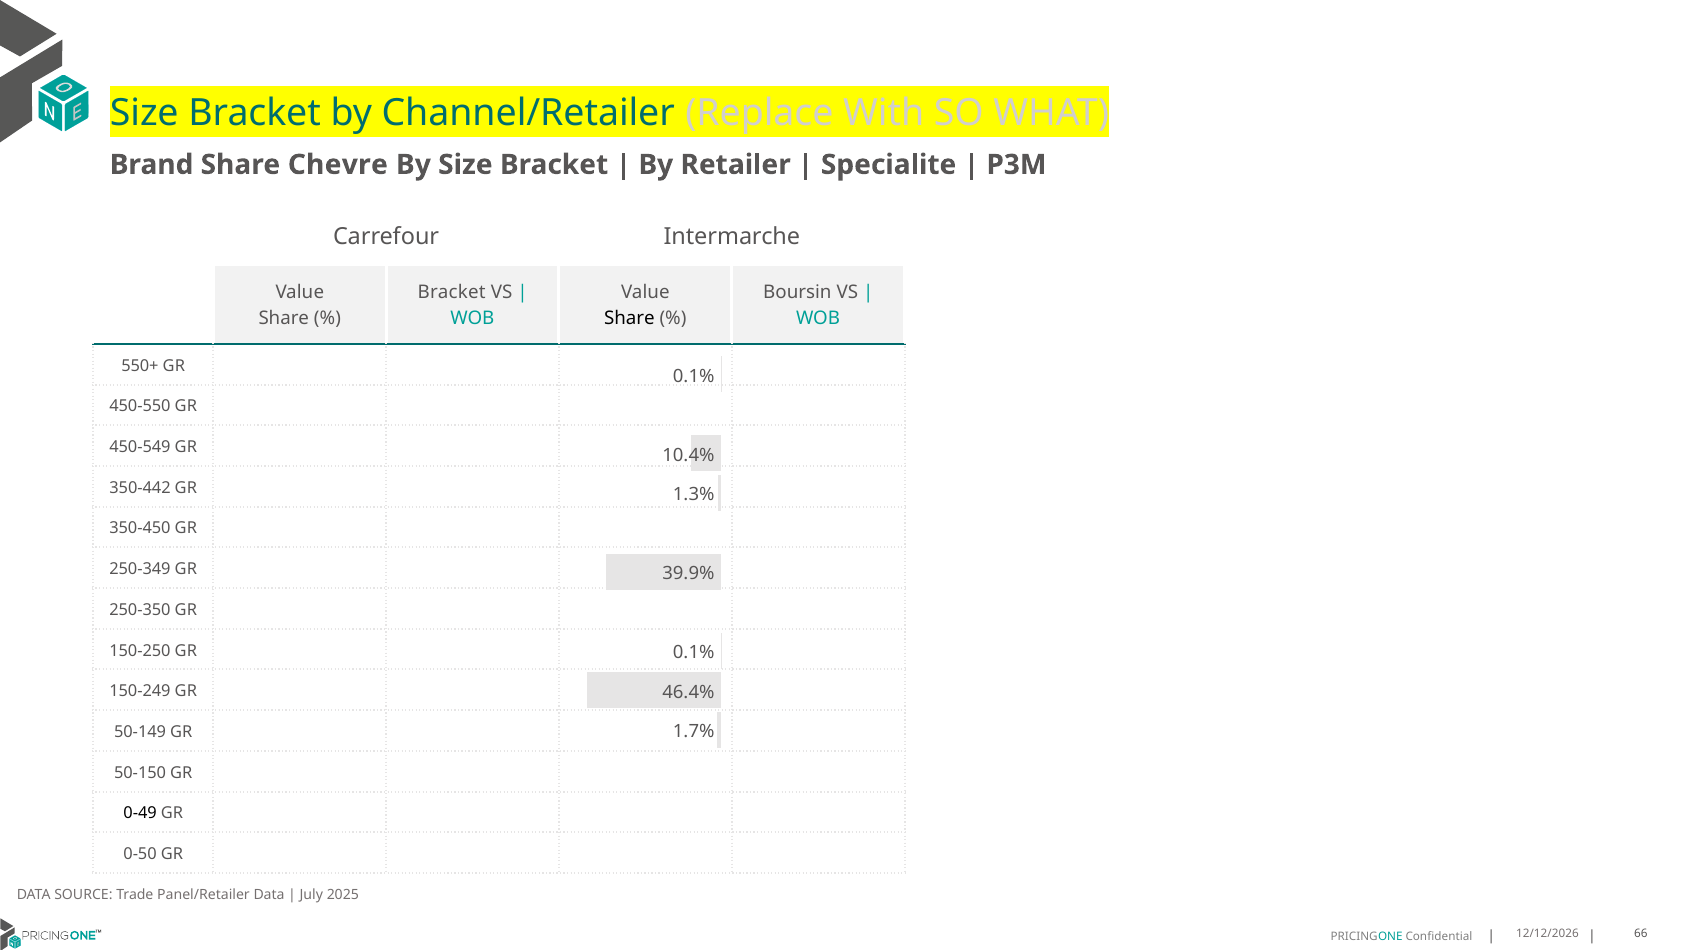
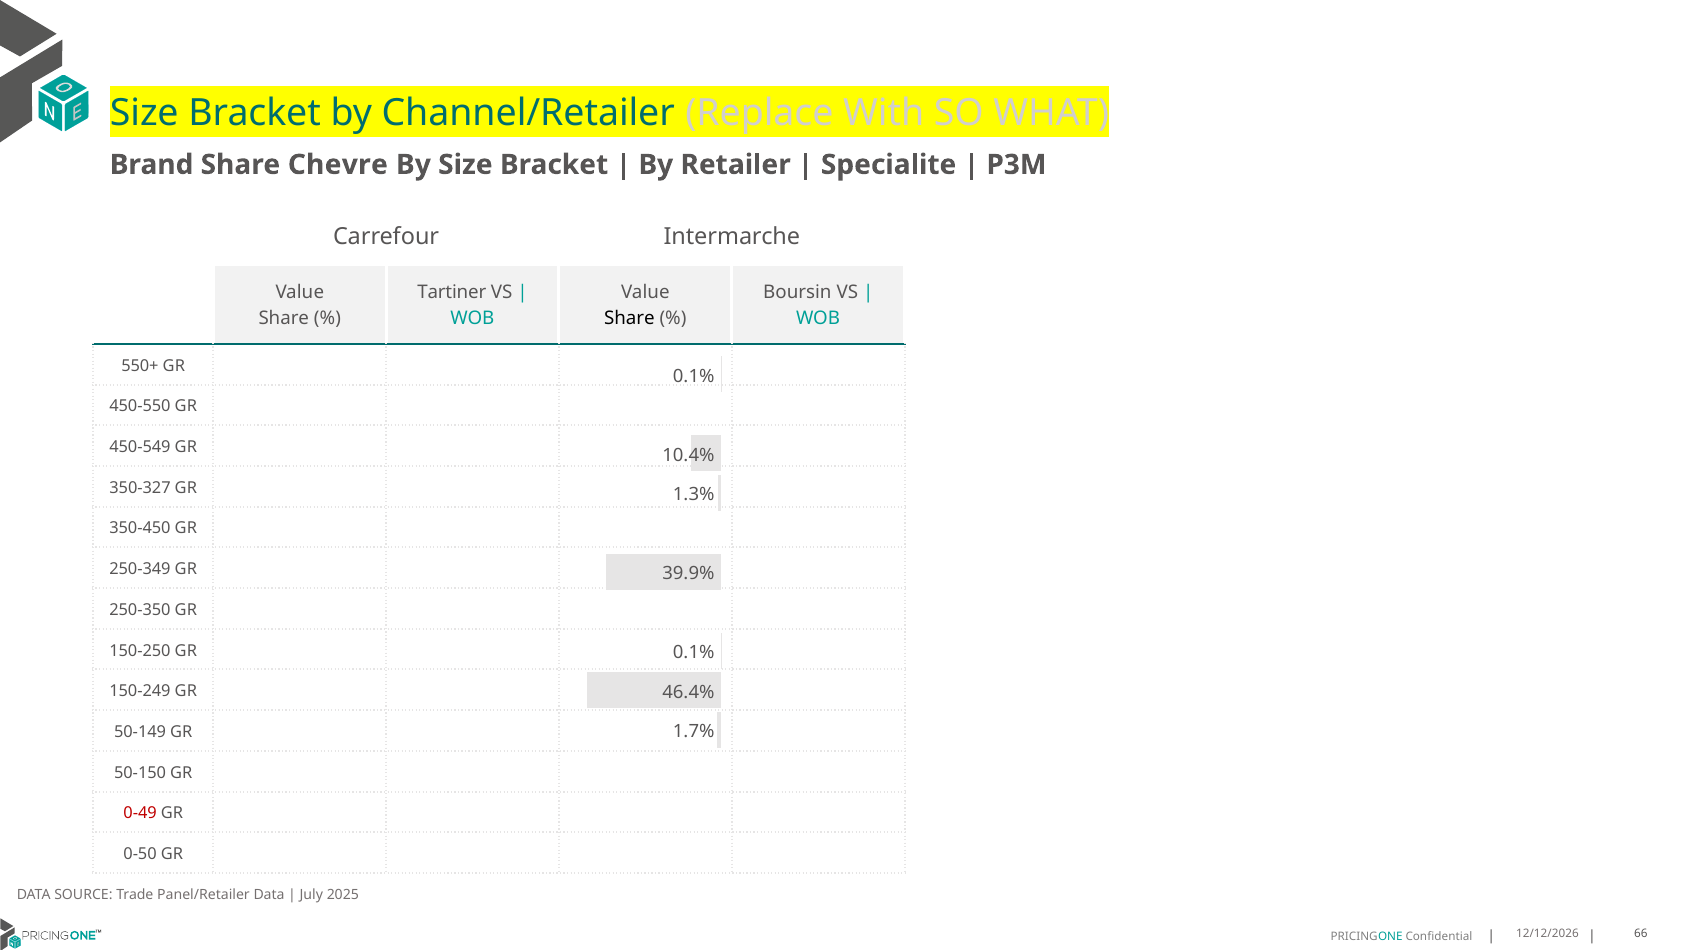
Bracket at (452, 292): Bracket -> Tartiner
350-442: 350-442 -> 350-327
0-49 colour: black -> red
